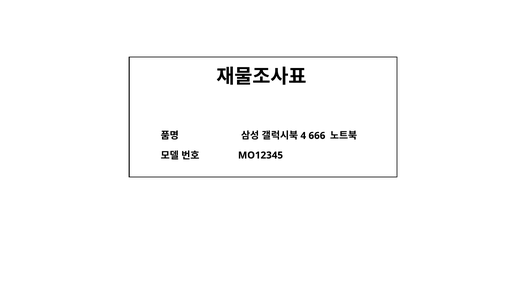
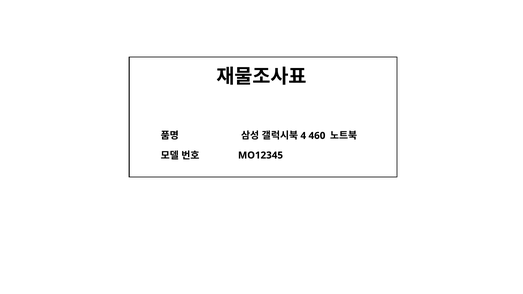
666: 666 -> 460
